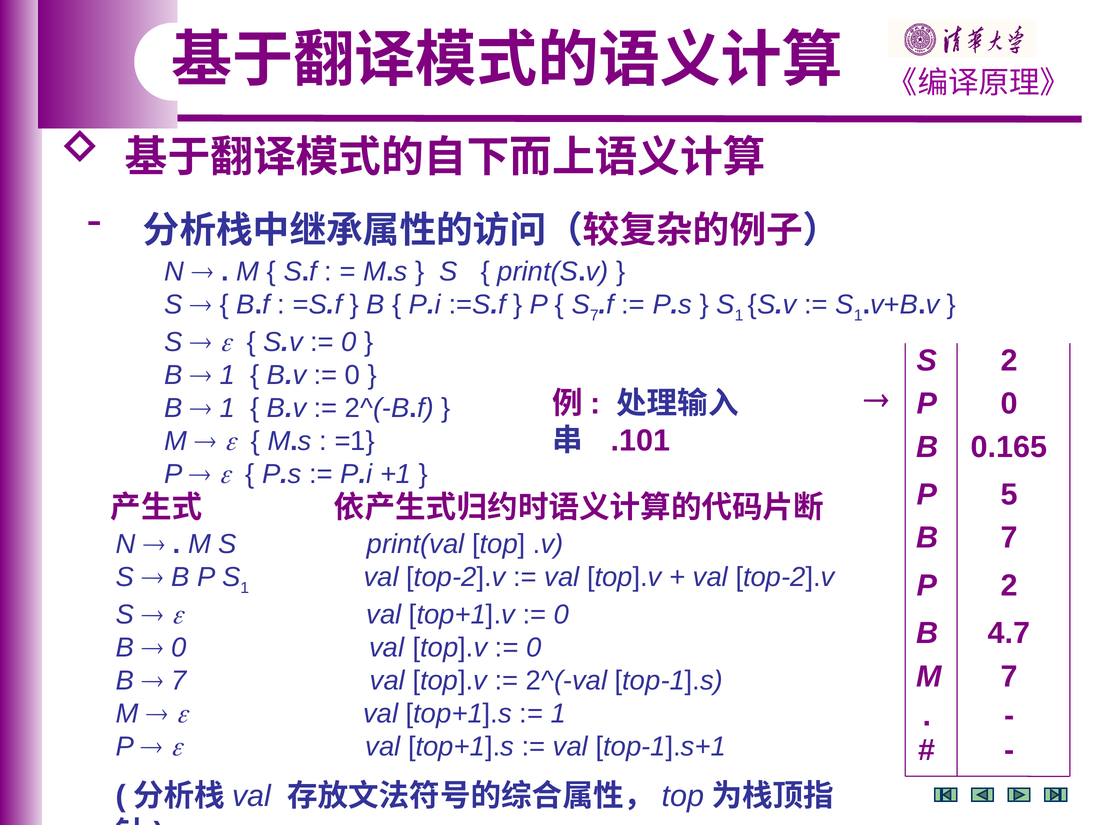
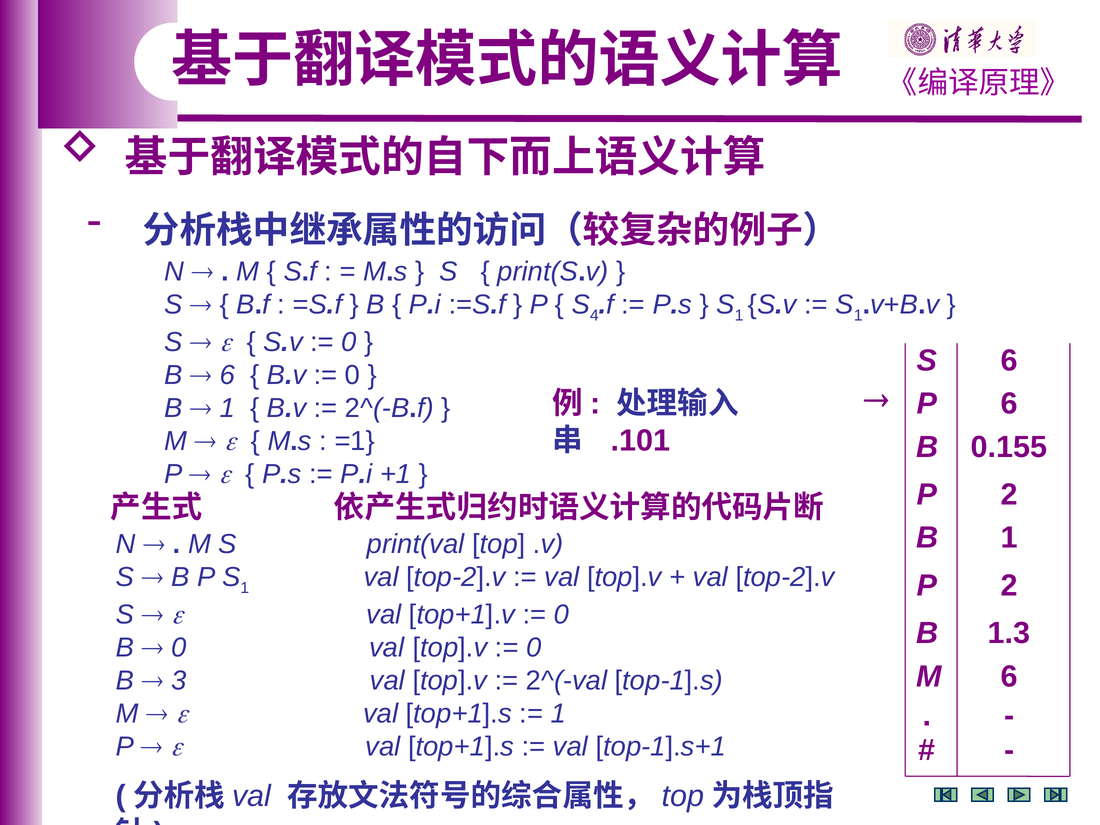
S 7: 7 -> 4
S 2: 2 -> 6
1 at (227, 375): 1 -> 6
P 0: 0 -> 6
0.165: 0.165 -> 0.155
5 at (1009, 495): 5 -> 2
B 7: 7 -> 1
4.7: 4.7 -> 1.3
M 7: 7 -> 6
7 at (179, 681): 7 -> 3
